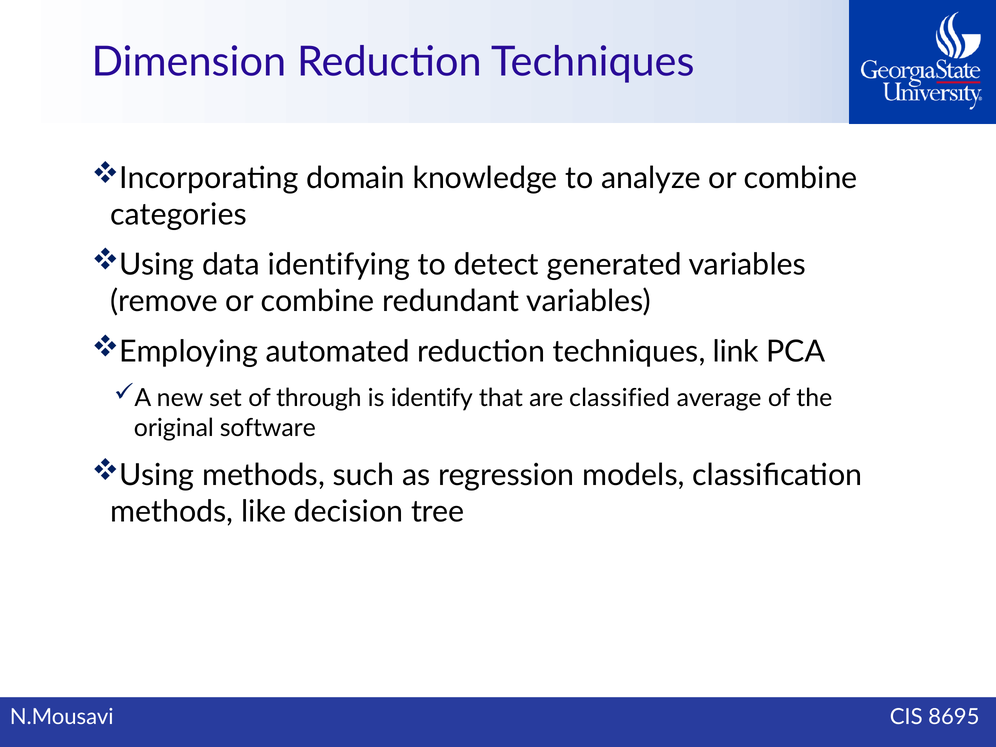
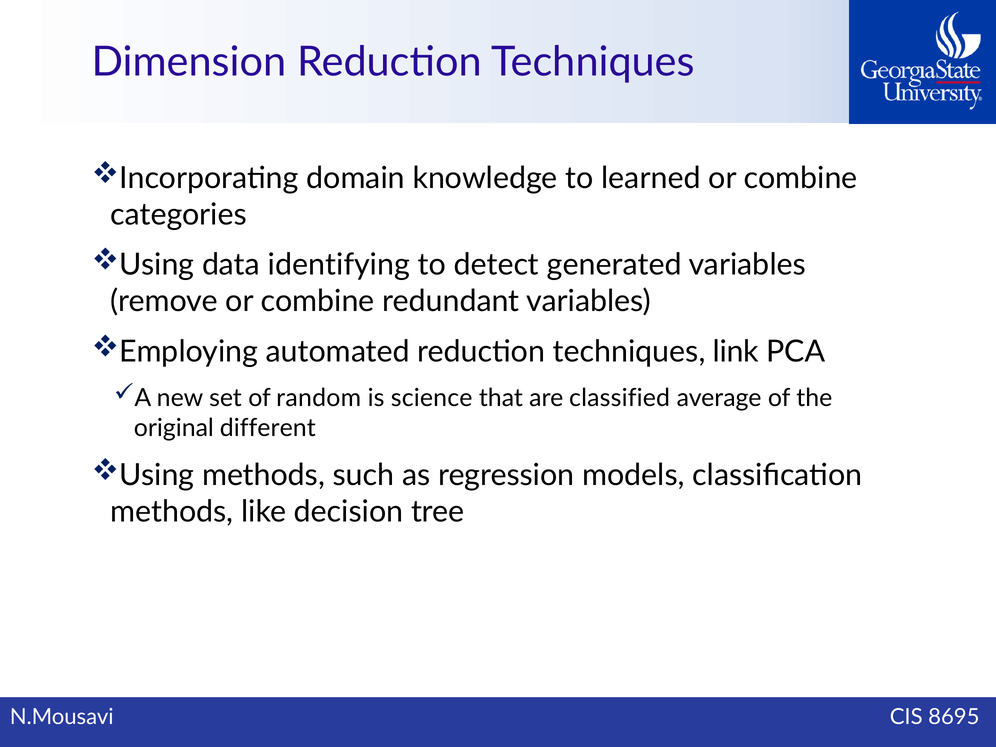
analyze: analyze -> learned
through: through -> random
identify: identify -> science
software: software -> different
